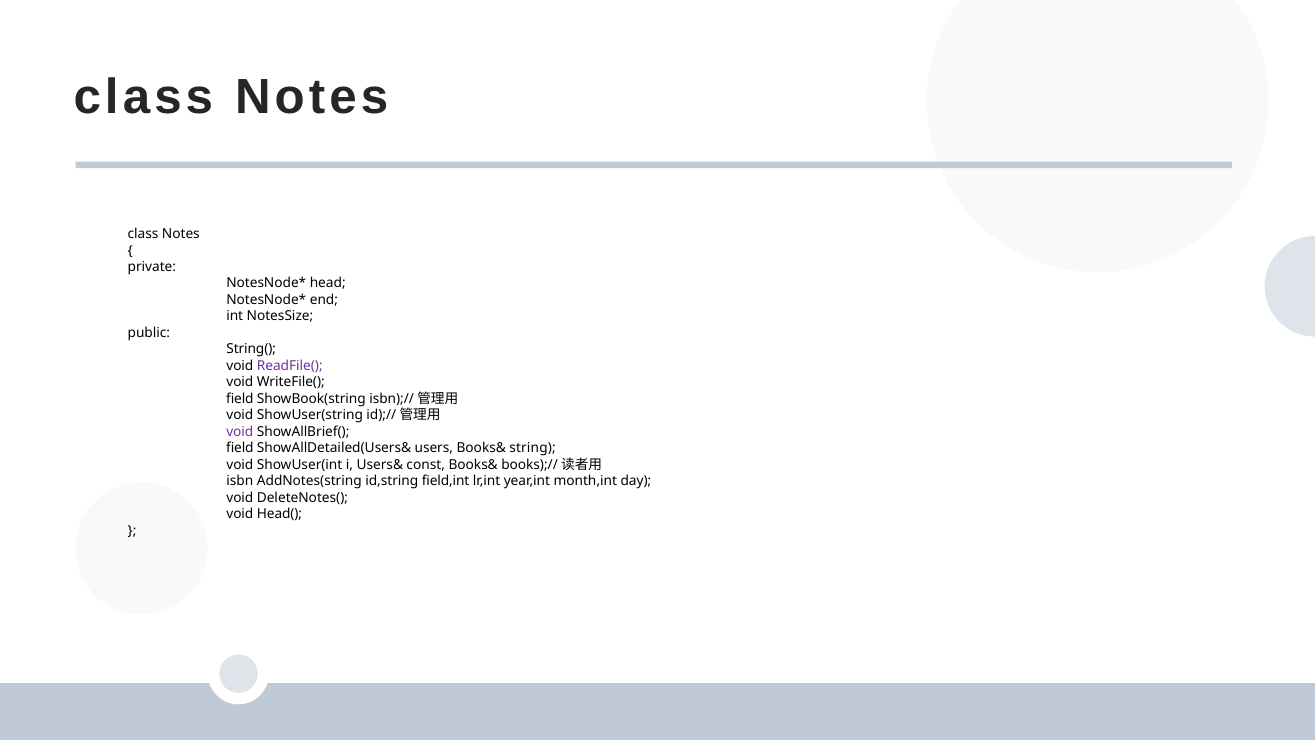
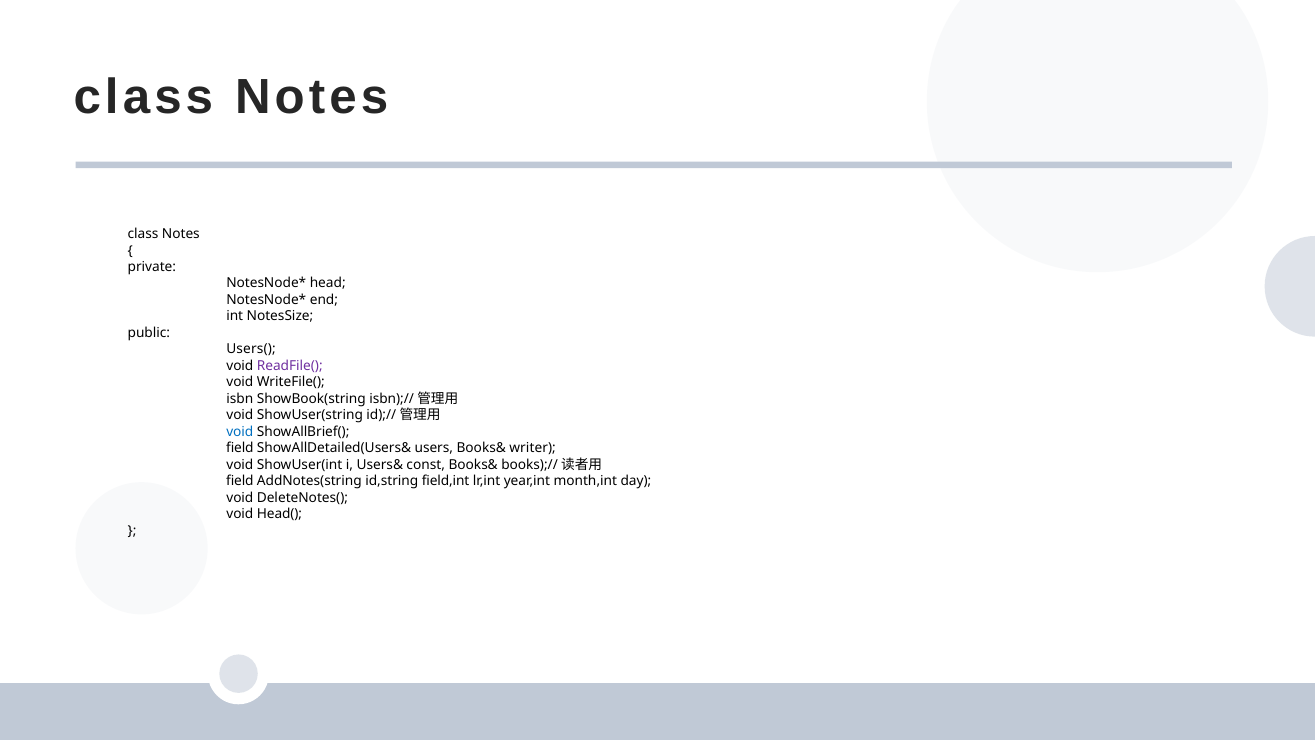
String(: String( -> Users(
field at (240, 399): field -> isbn
void at (240, 431) colour: purple -> blue
string: string -> writer
isbn at (240, 481): isbn -> field
